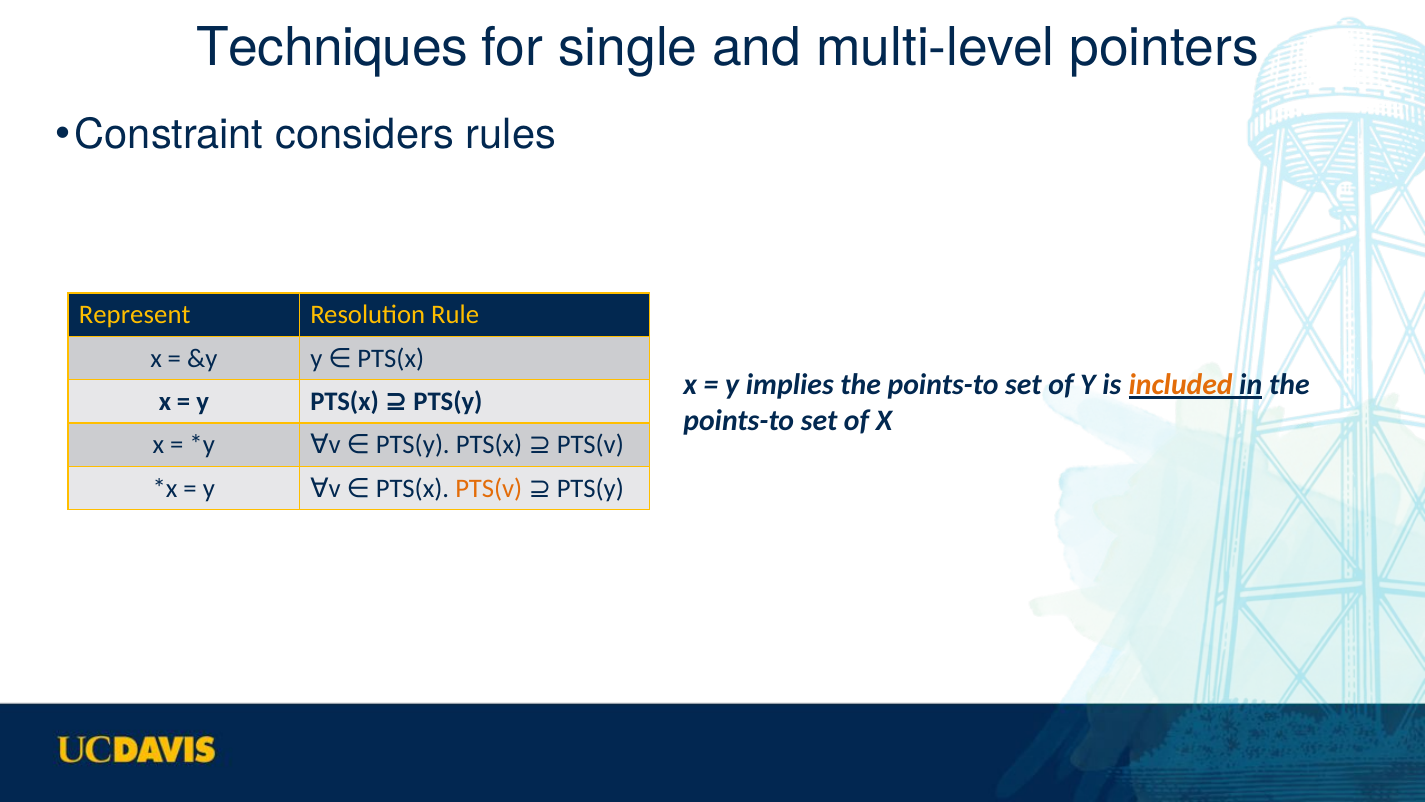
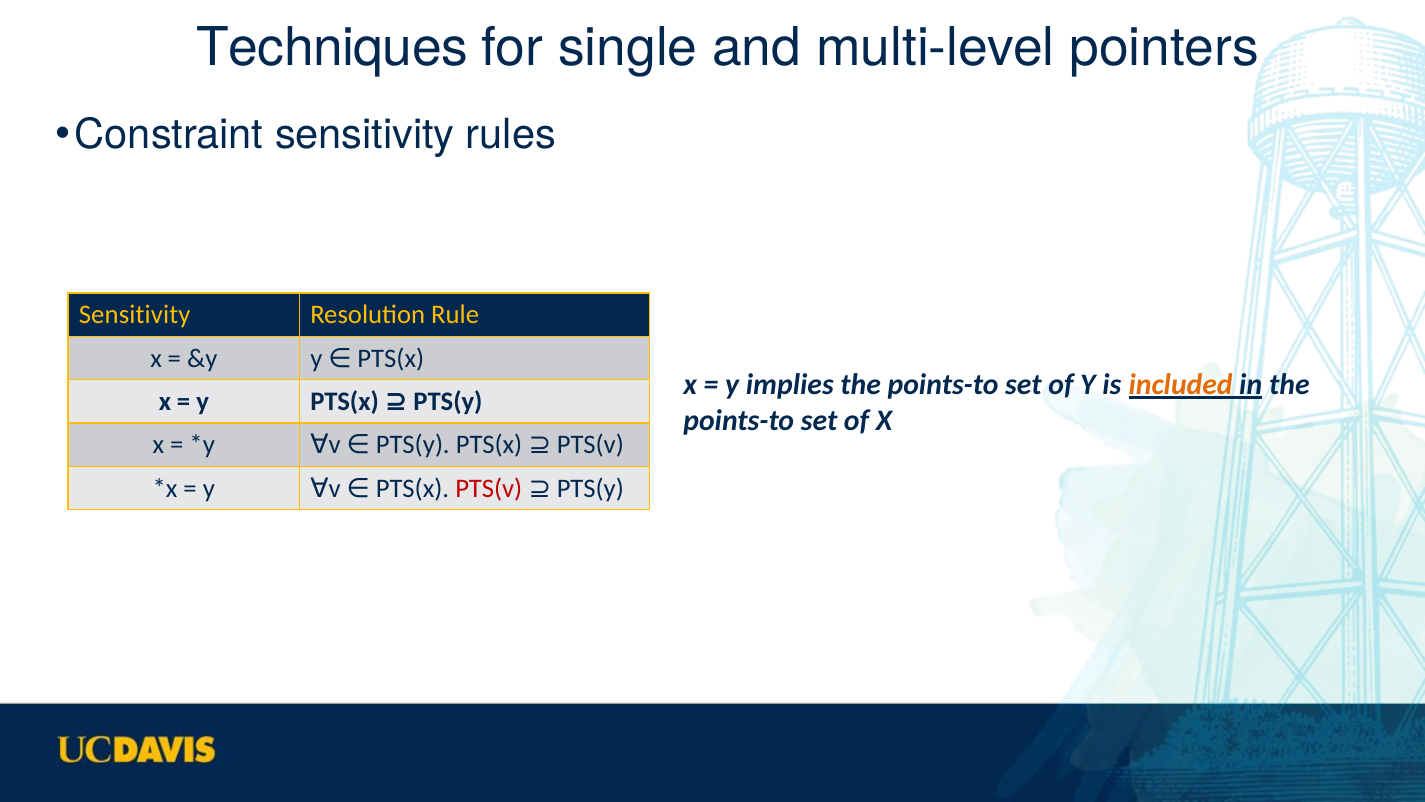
Constraint considers: considers -> sensitivity
Represent at (135, 315): Represent -> Sensitivity
PTS(v at (489, 488) colour: orange -> red
